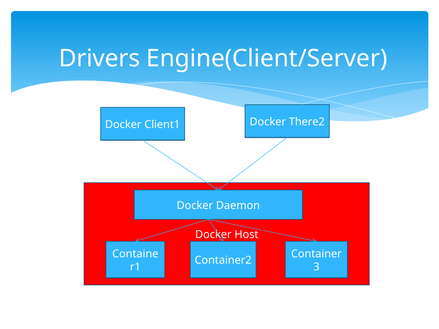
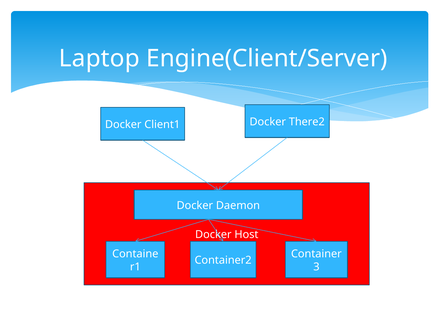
Drivers: Drivers -> Laptop
